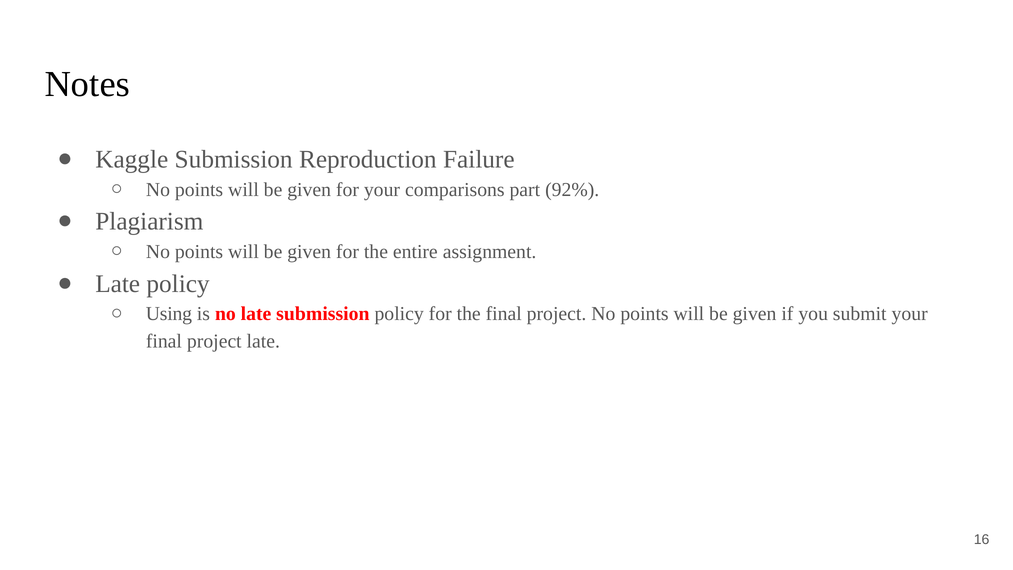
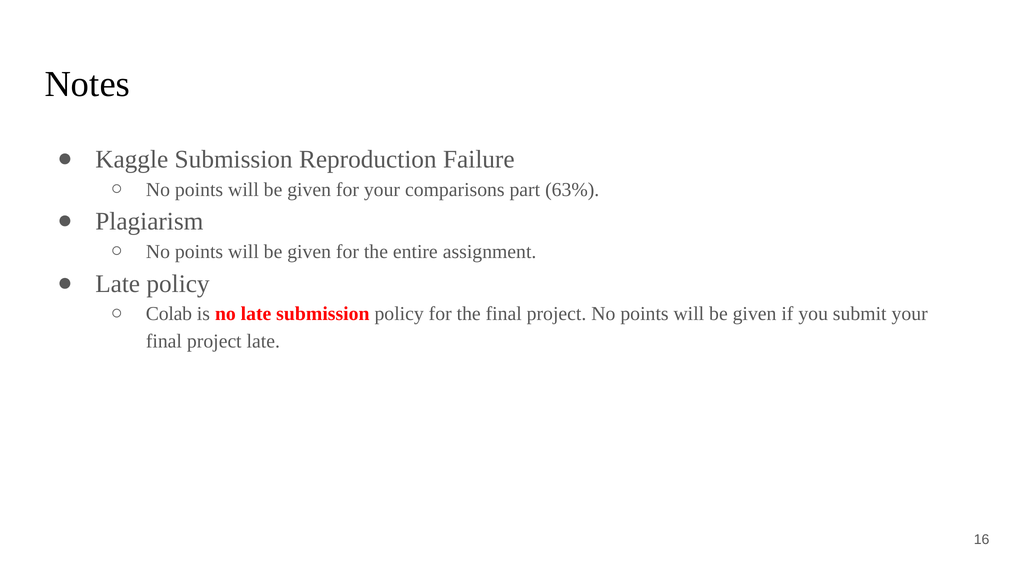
92%: 92% -> 63%
Using: Using -> Colab
